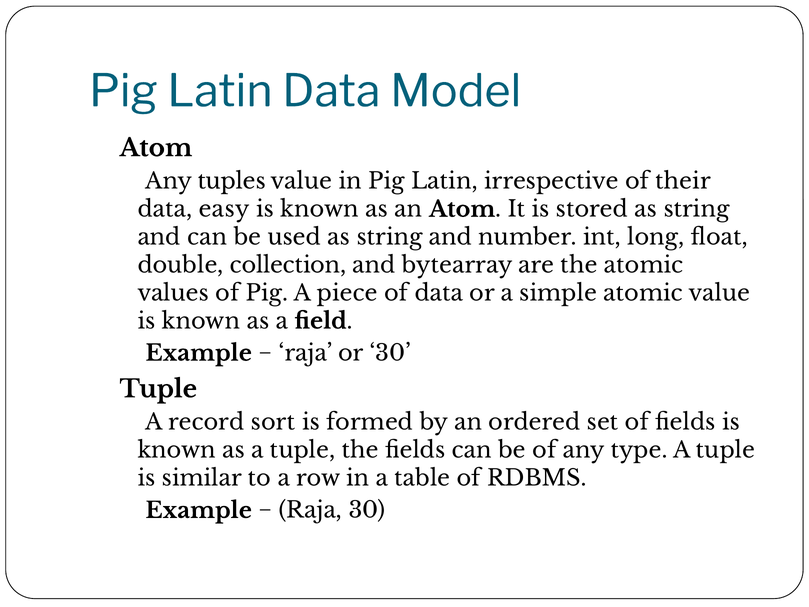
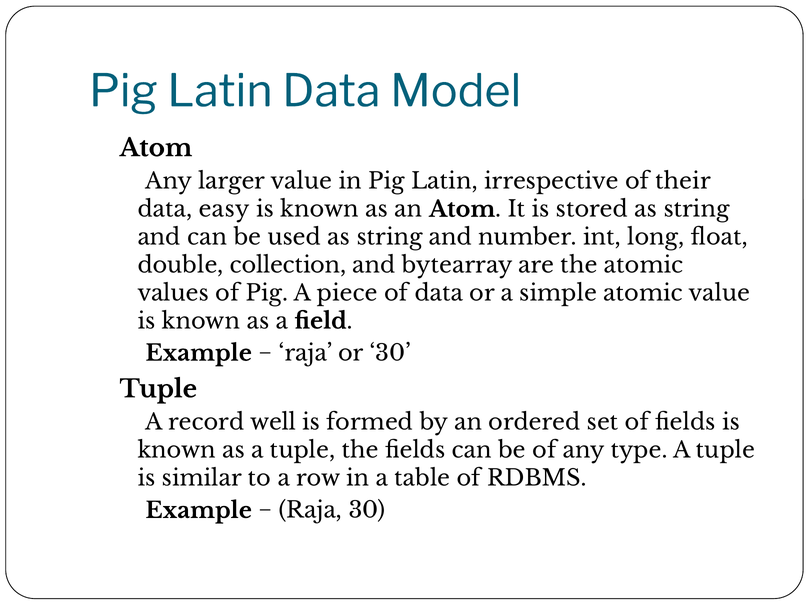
tuples: tuples -> larger
sort: sort -> well
